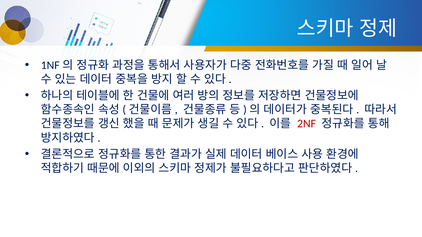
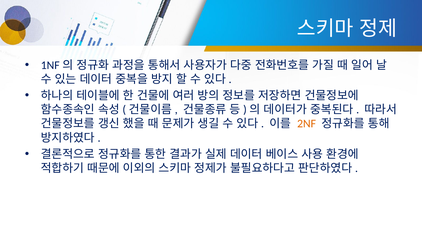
2NF colour: red -> orange
